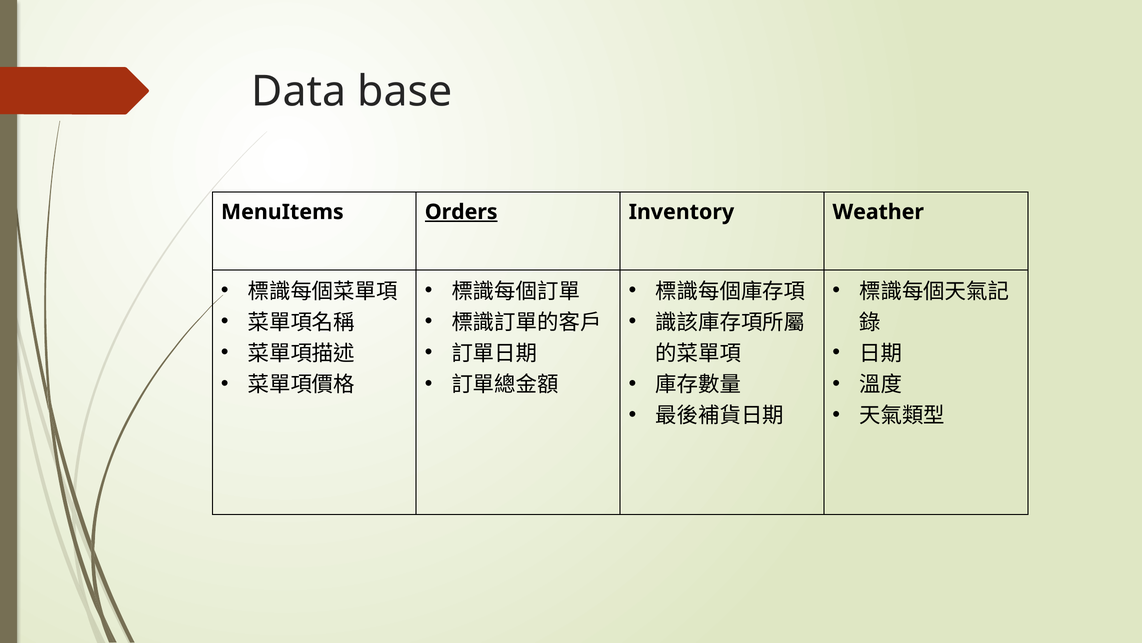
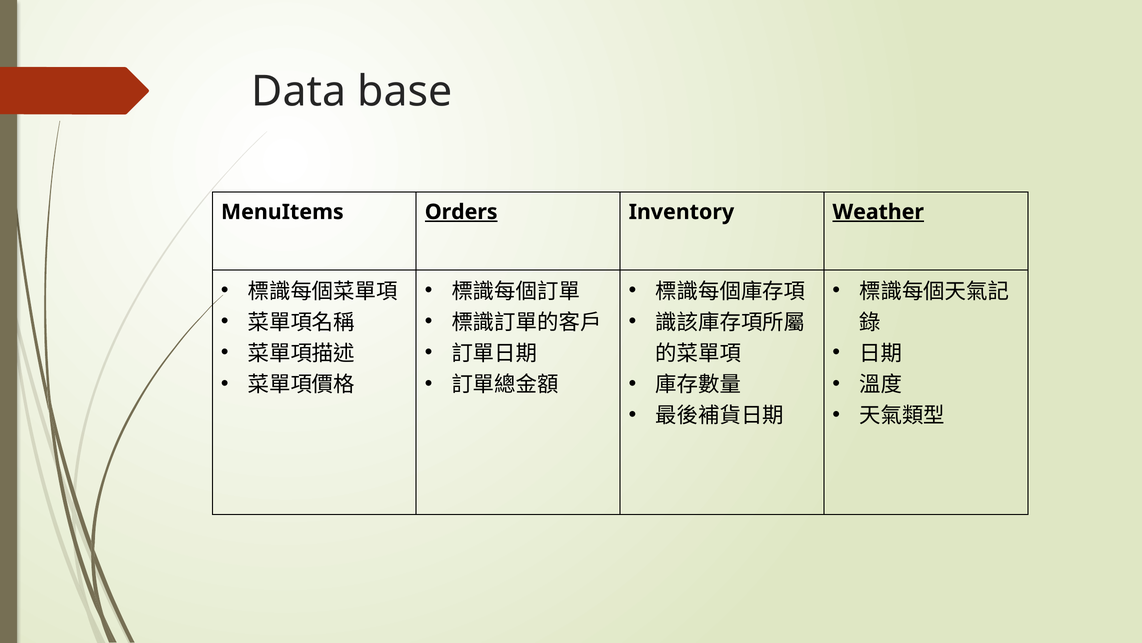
Weather underline: none -> present
